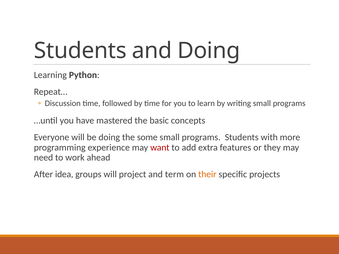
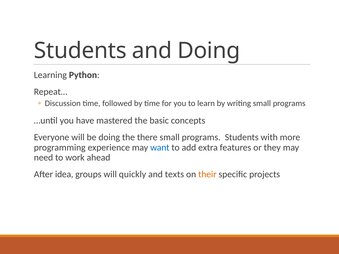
some: some -> there
want colour: red -> blue
project: project -> quickly
term: term -> texts
